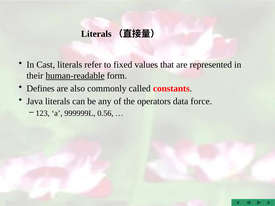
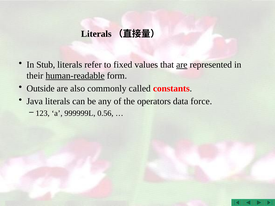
Cast: Cast -> Stub
are at (182, 65) underline: none -> present
Defines: Defines -> Outside
